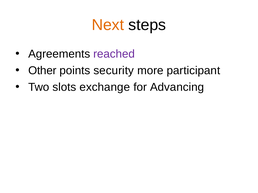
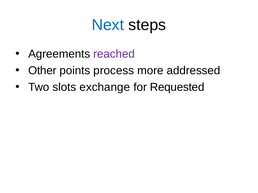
Next colour: orange -> blue
security: security -> process
participant: participant -> addressed
Advancing: Advancing -> Requested
